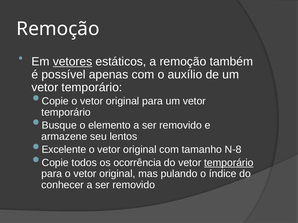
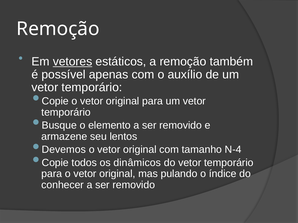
Excelente: Excelente -> Devemos
N-8: N-8 -> N-4
ocorrência: ocorrência -> dinâmicos
temporário at (229, 163) underline: present -> none
